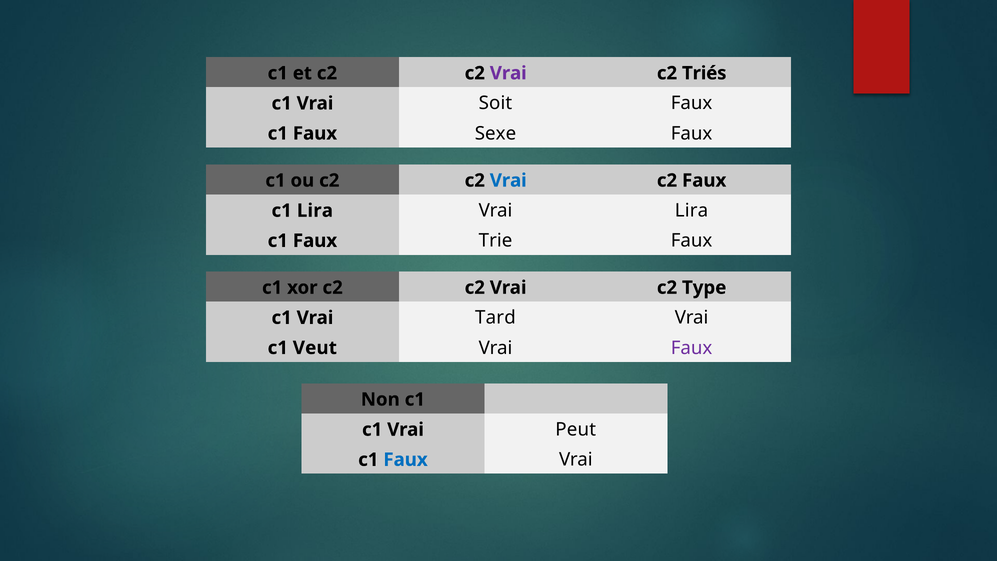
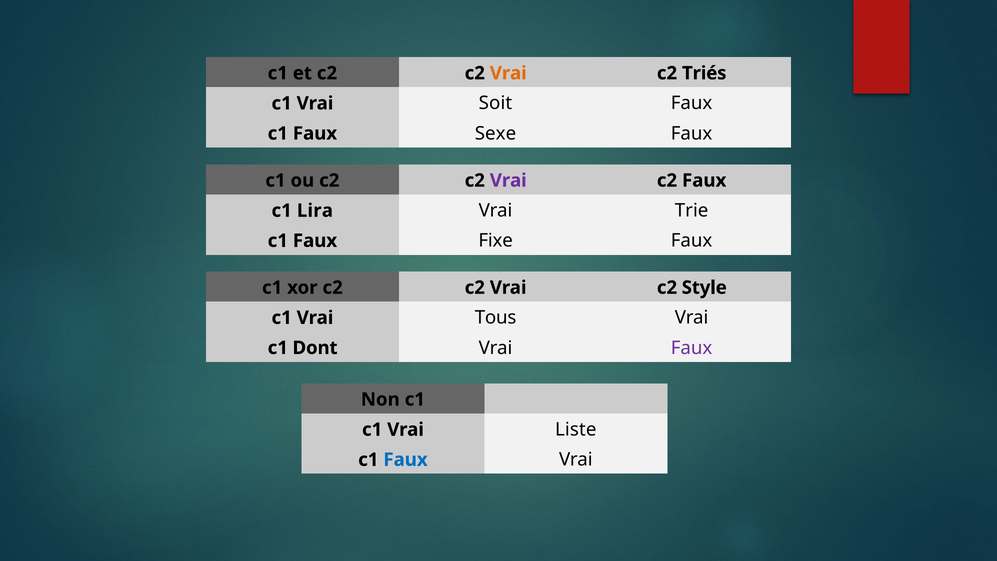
Vrai at (508, 73) colour: purple -> orange
Vrai at (508, 180) colour: blue -> purple
Vrai Lira: Lira -> Trie
Trie: Trie -> Fixe
Type: Type -> Style
Tard: Tard -> Tous
Veut: Veut -> Dont
Peut: Peut -> Liste
